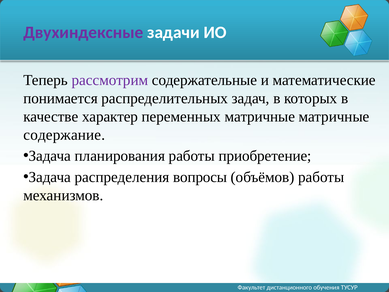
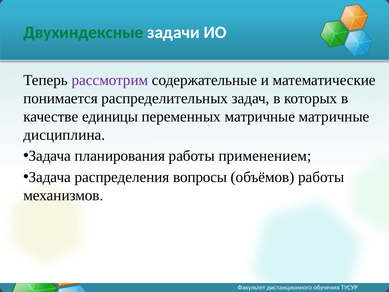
Двухиндексные colour: purple -> green
характер: характер -> единицы
содержание: содержание -> дисциплина
приобретение: приобретение -> применением
